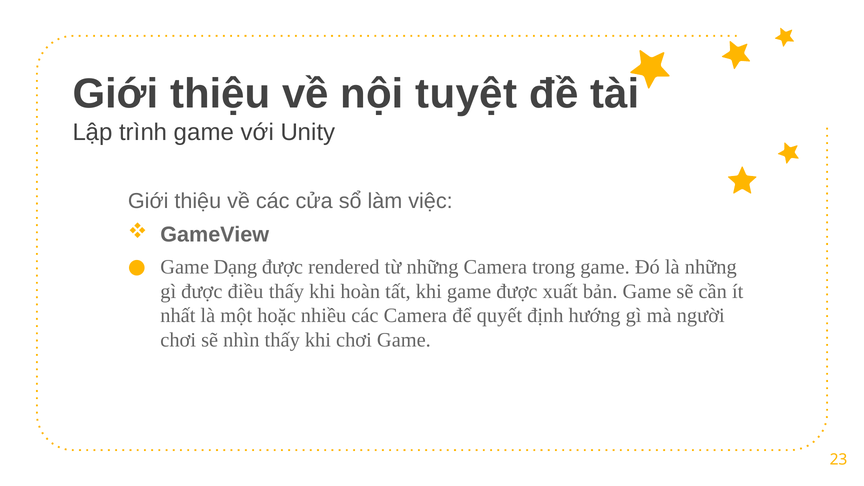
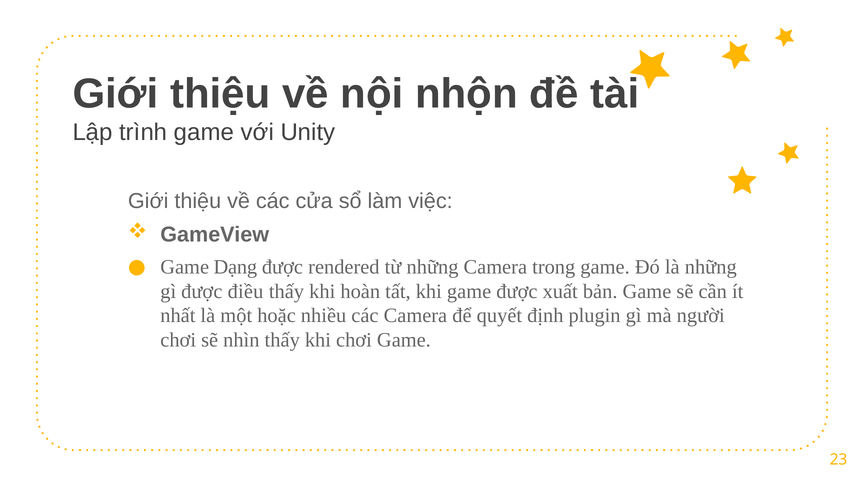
tuyệt: tuyệt -> nhộn
hướng: hướng -> plugin
